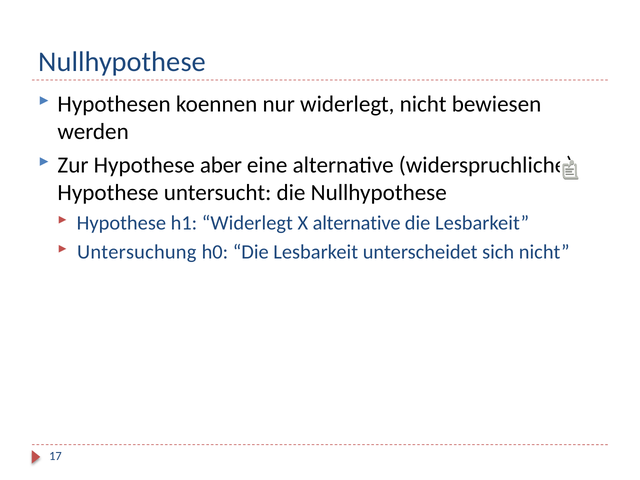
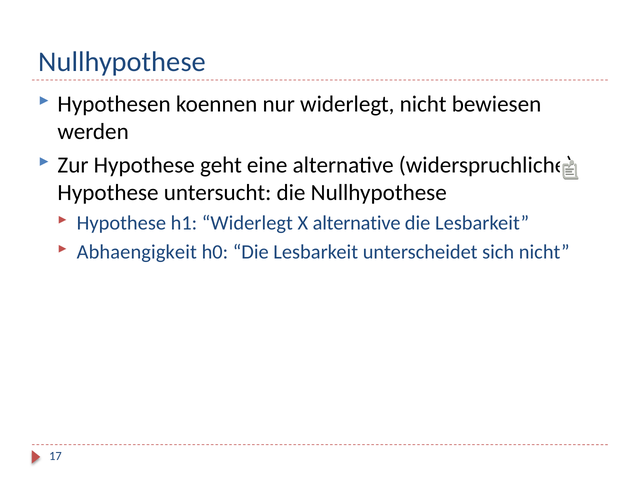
aber: aber -> geht
Untersuchung: Untersuchung -> Abhaengigkeit
